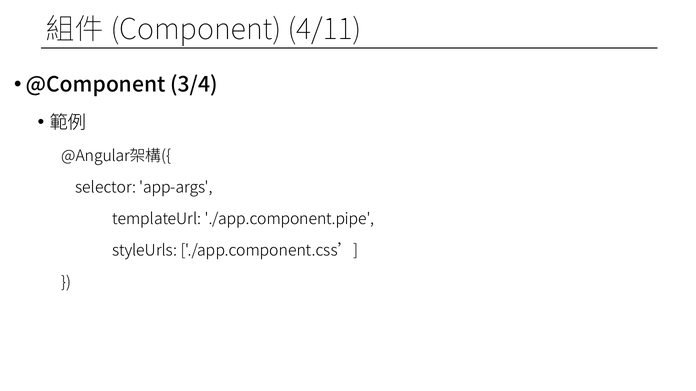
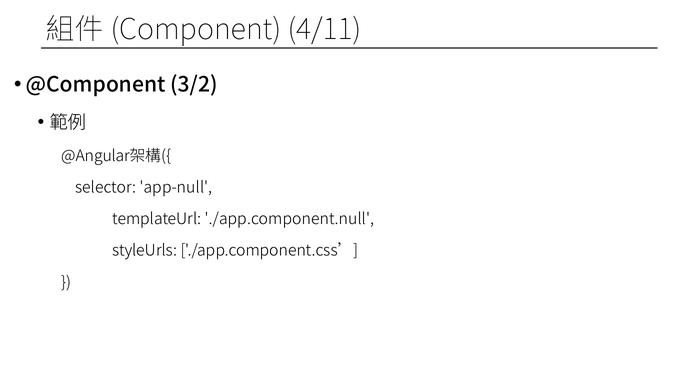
3/4: 3/4 -> 3/2
app-args: app-args -> app-null
./app.component.pipe: ./app.component.pipe -> ./app.component.null
